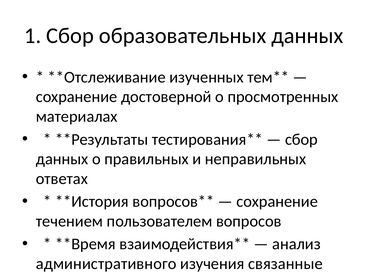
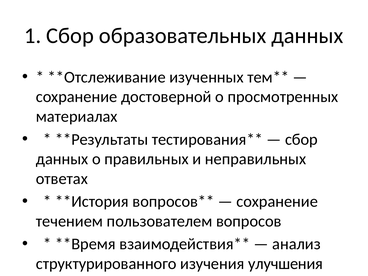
административного: административного -> структурированного
связанные: связанные -> улучшения
